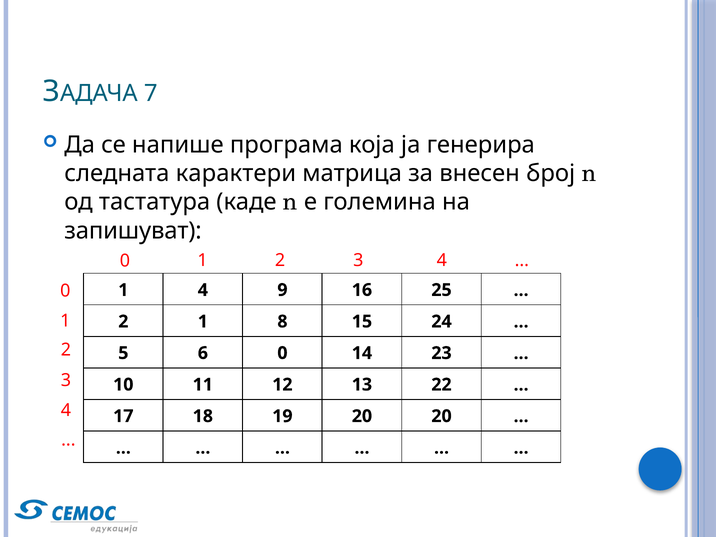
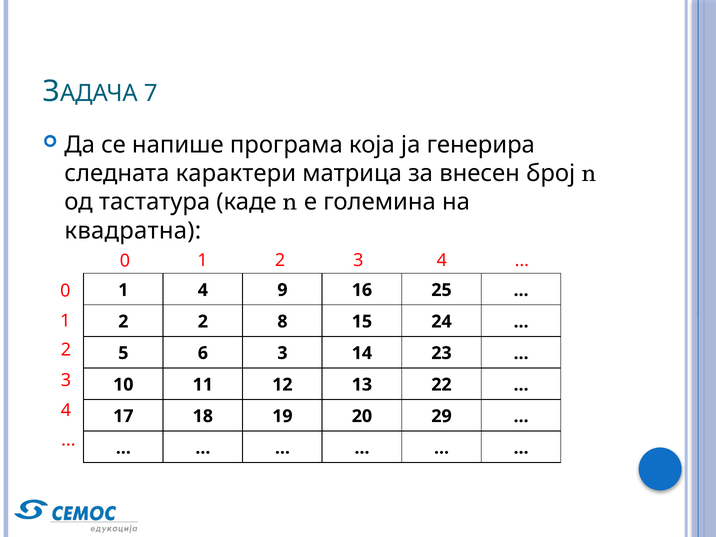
запишуват: запишуват -> квадратна
2 1: 1 -> 2
6 0: 0 -> 3
20 20: 20 -> 29
